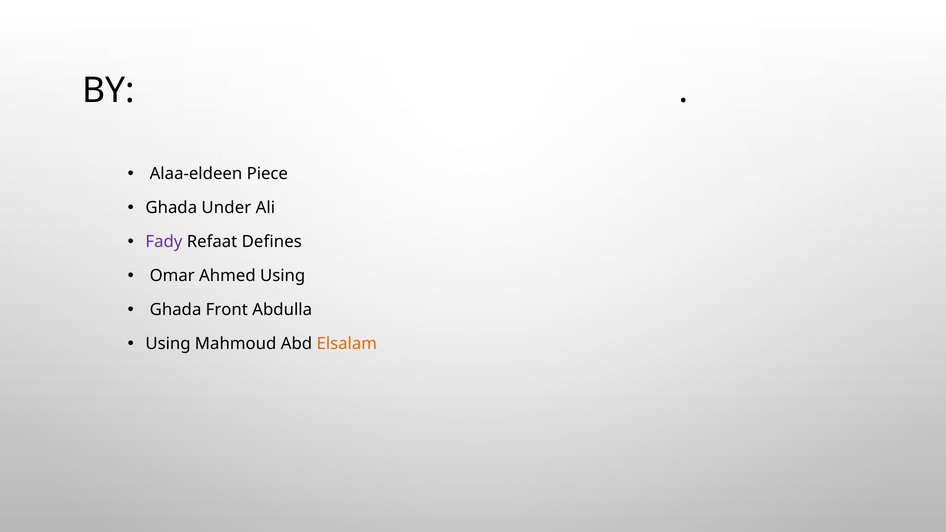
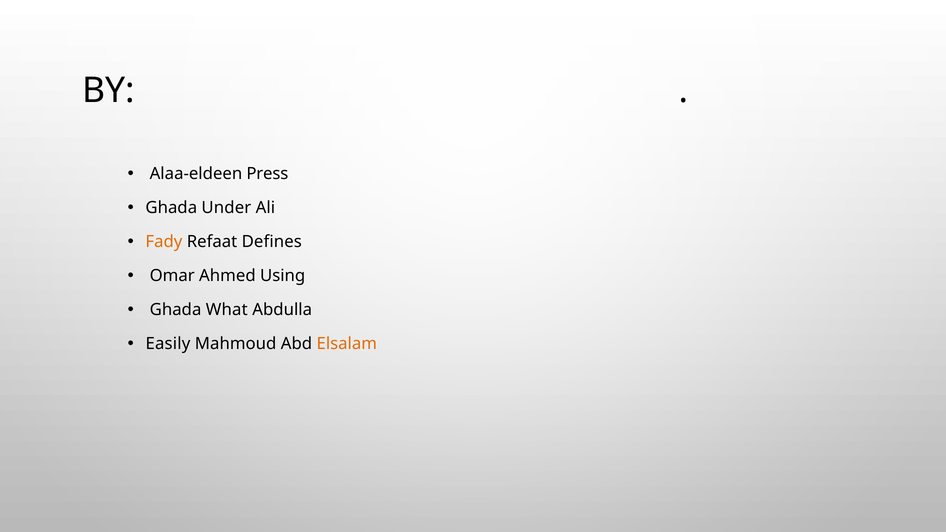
Piece: Piece -> Press
Fady colour: purple -> orange
Front: Front -> What
Using at (168, 344): Using -> Easily
